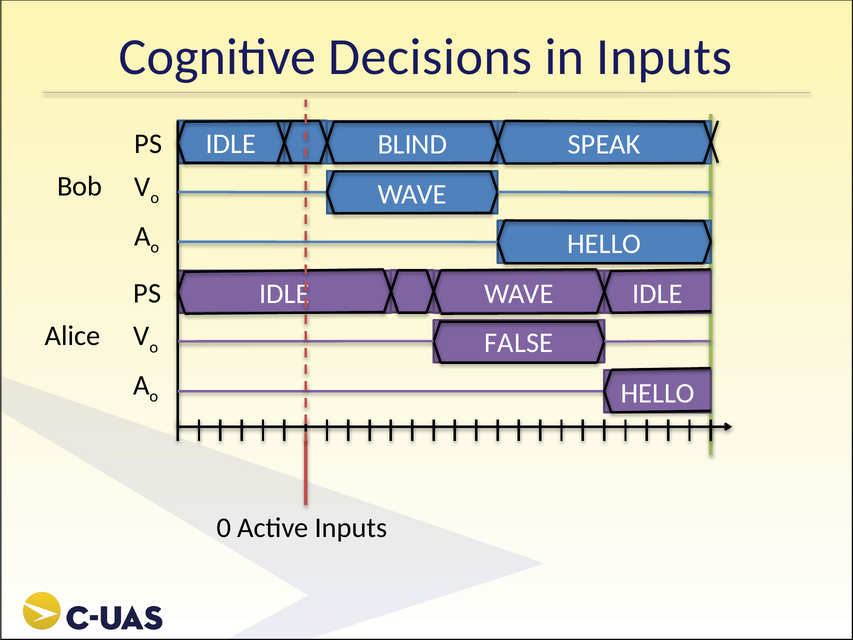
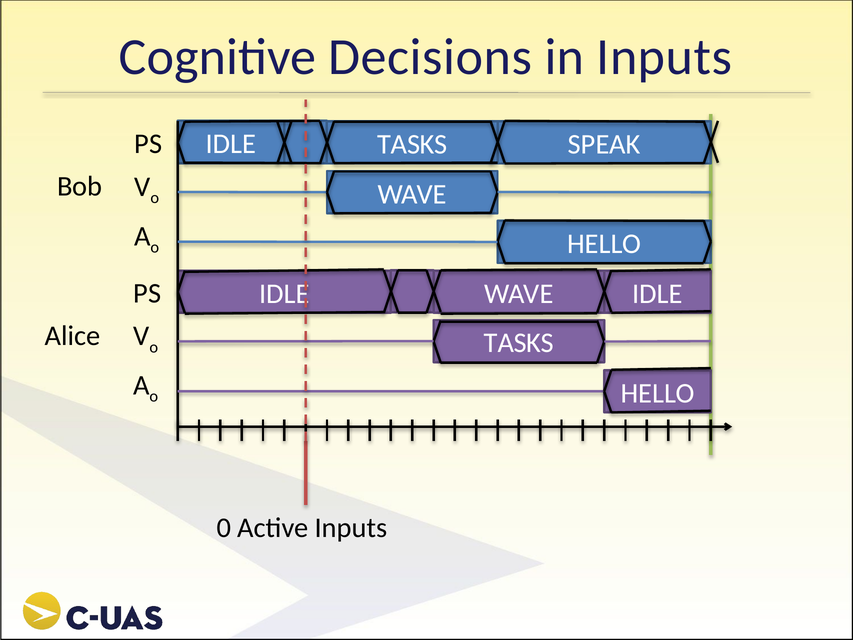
IDLE BLIND: BLIND -> TASKS
FALSE at (519, 343): FALSE -> TASKS
